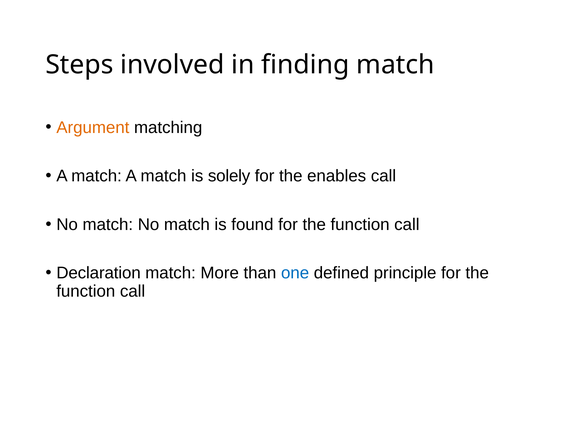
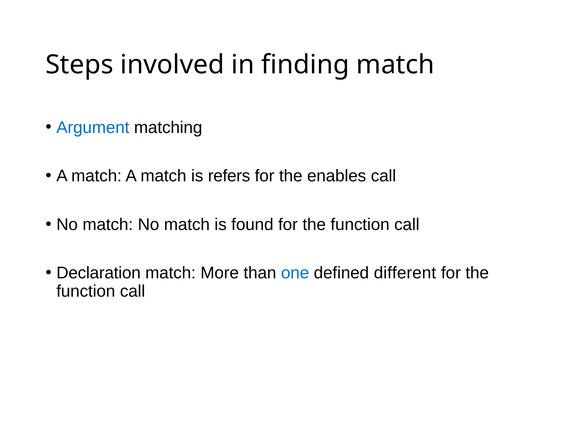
Argument colour: orange -> blue
solely: solely -> refers
principle: principle -> different
